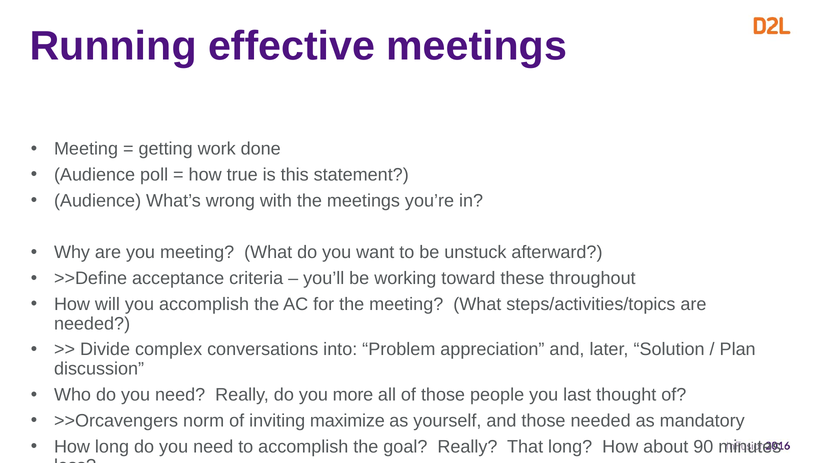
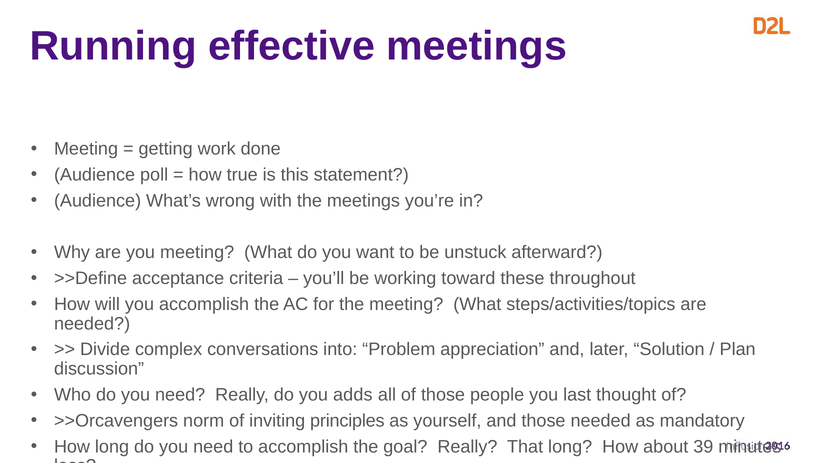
more: more -> adds
maximize: maximize -> principles
90: 90 -> 39
